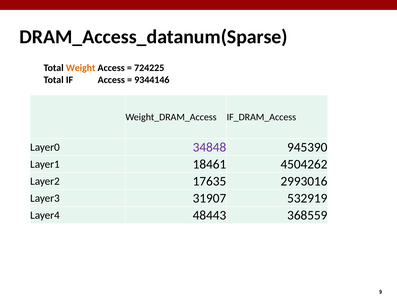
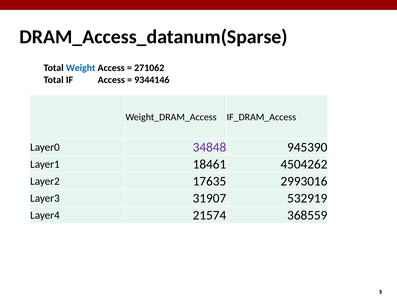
Weight colour: orange -> blue
724225: 724225 -> 271062
48443: 48443 -> 21574
